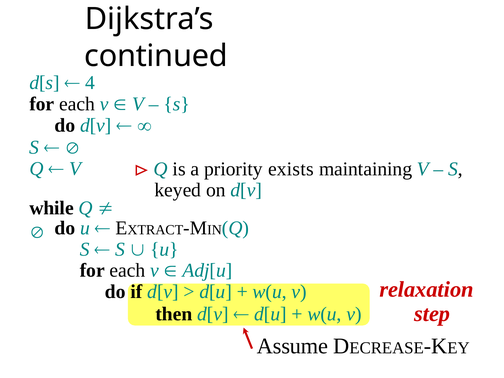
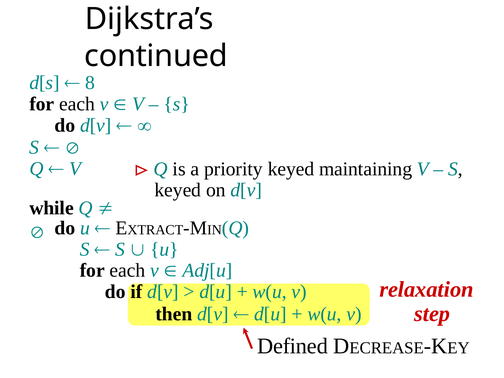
4: 4 -> 8
priority exists: exists -> keyed
Assume: Assume -> Defined
